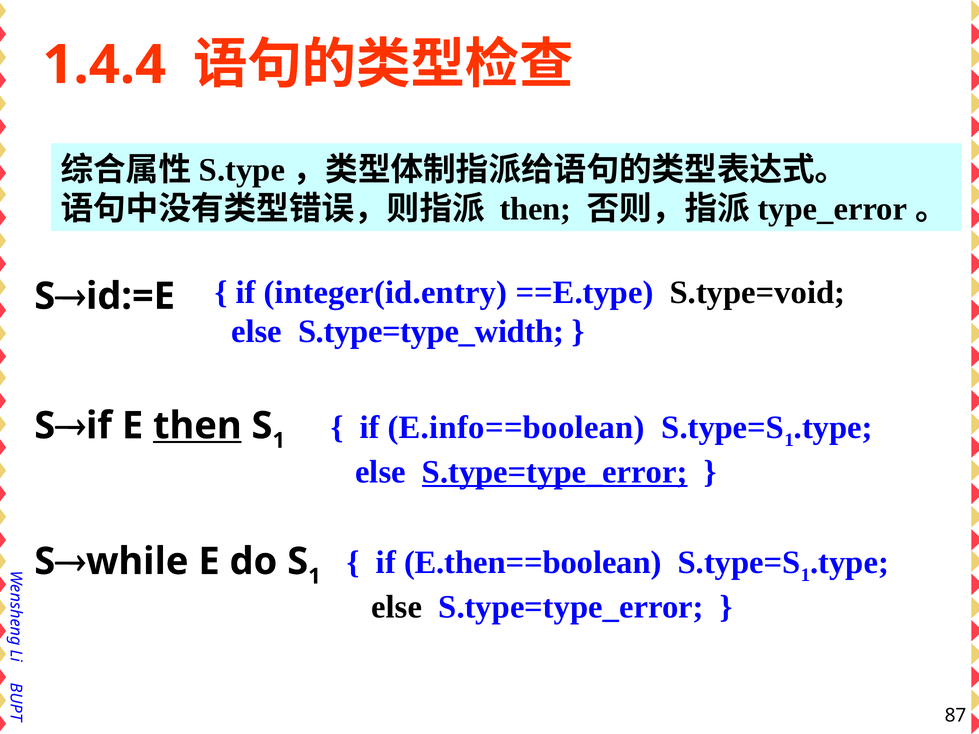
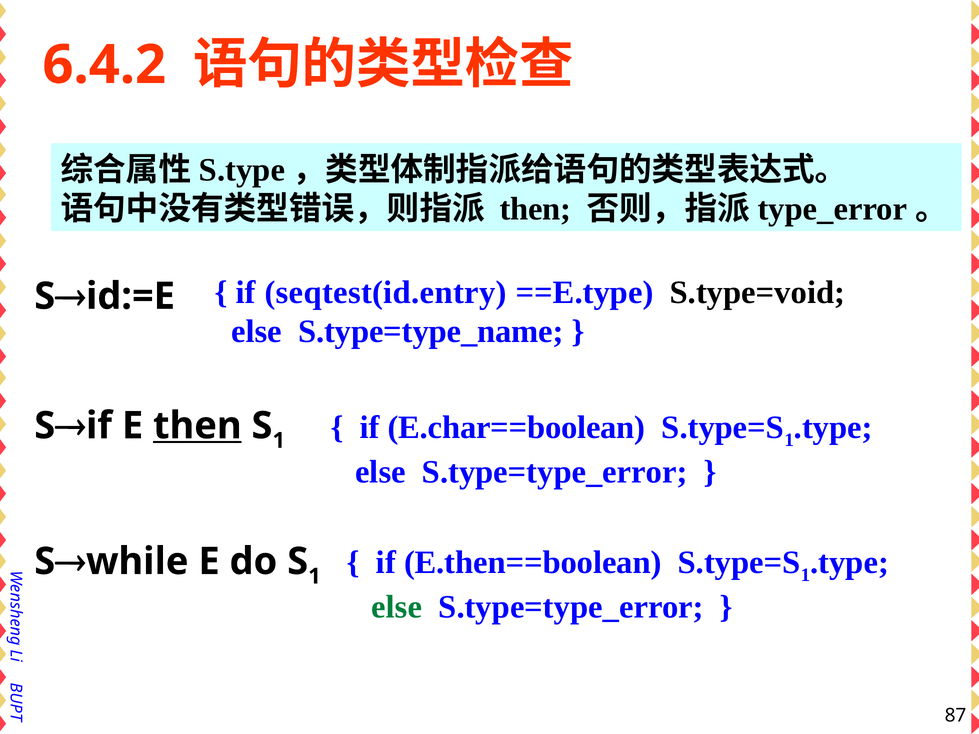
1.4.4: 1.4.4 -> 6.4.2
integer(id.entry: integer(id.entry -> seqtest(id.entry
S.type=type_width: S.type=type_width -> S.type=type_name
E.info==boolean: E.info==boolean -> E.char==boolean
S.type=type_error at (555, 472) underline: present -> none
else at (397, 607) colour: black -> green
